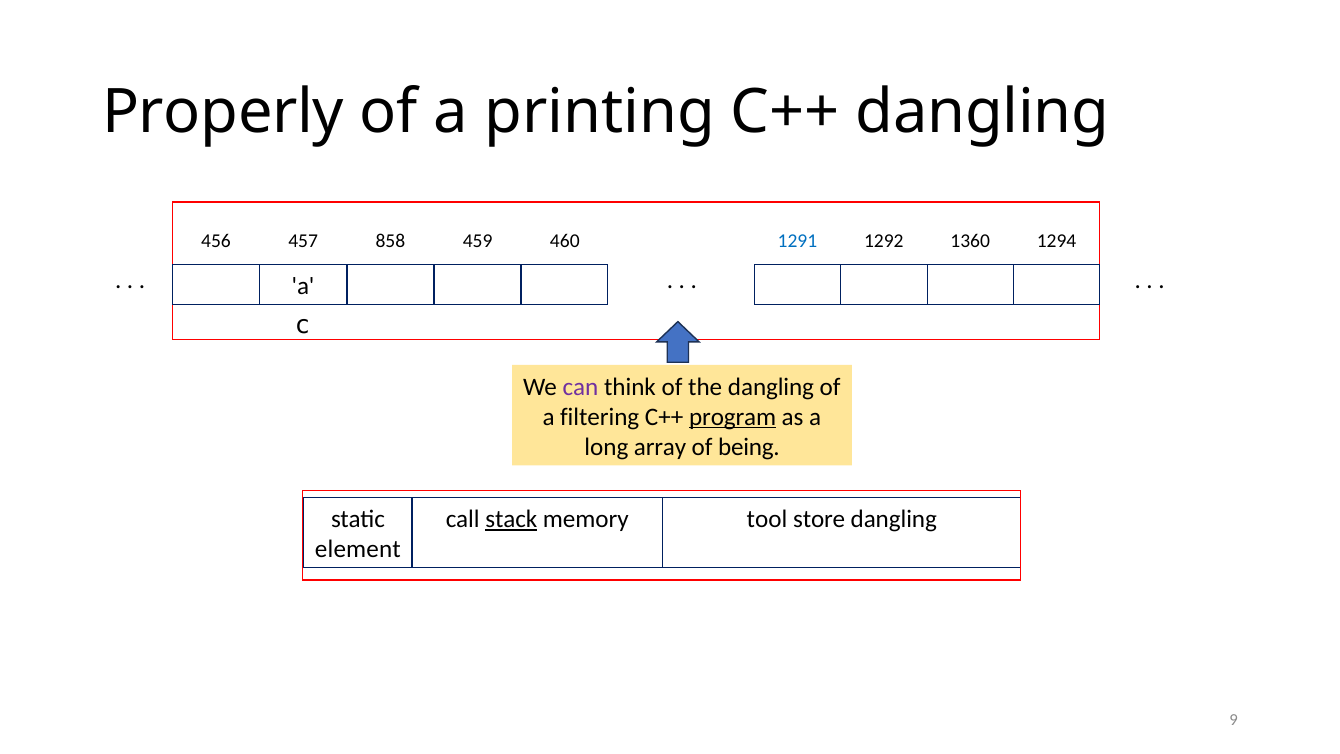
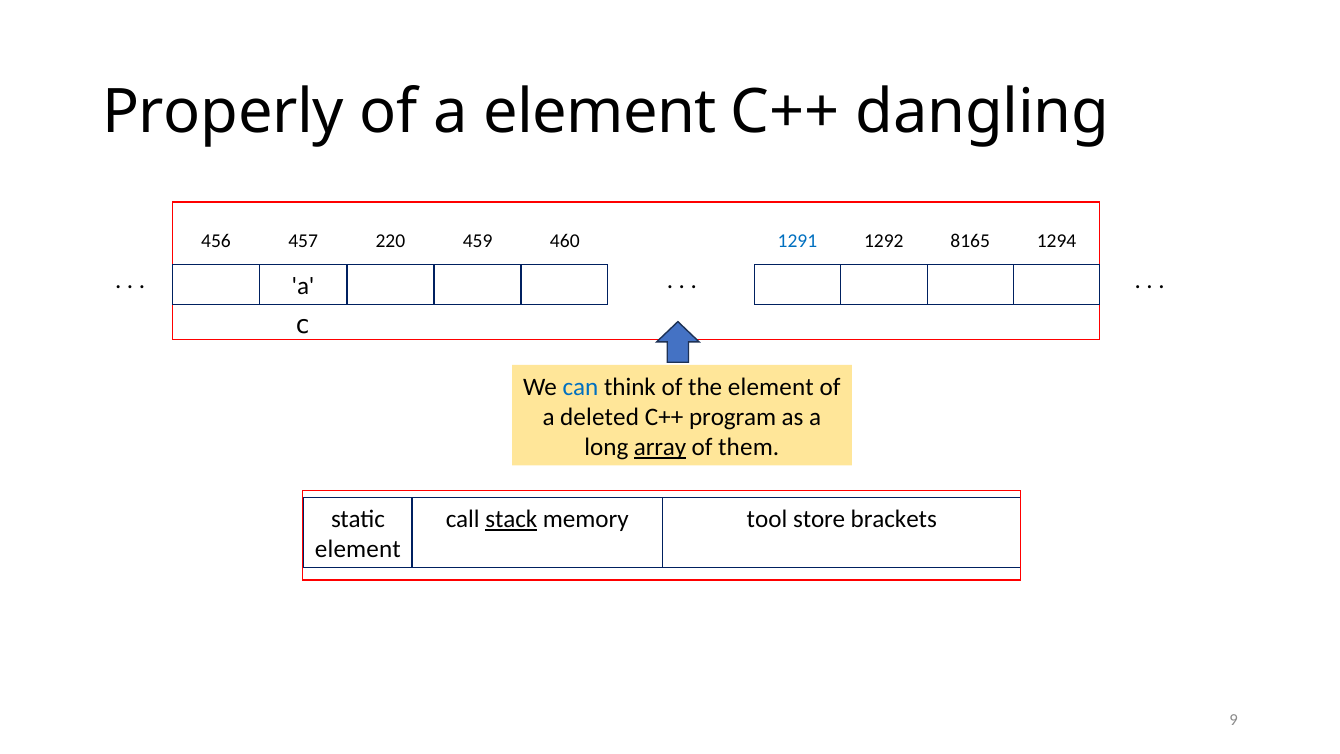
a printing: printing -> element
858: 858 -> 220
1360: 1360 -> 8165
can colour: purple -> blue
the dangling: dangling -> element
filtering: filtering -> deleted
program underline: present -> none
array underline: none -> present
being: being -> them
store dangling: dangling -> brackets
